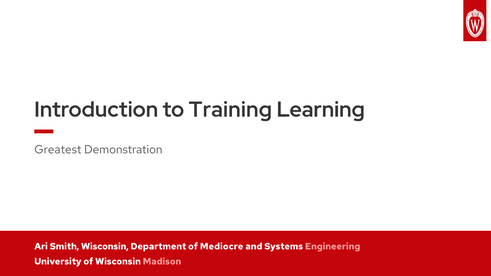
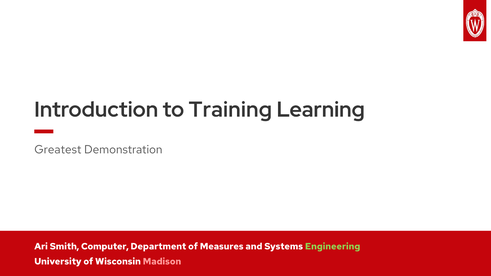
Smith Wisconsin: Wisconsin -> Computer
Mediocre: Mediocre -> Measures
Engineering colour: pink -> light green
